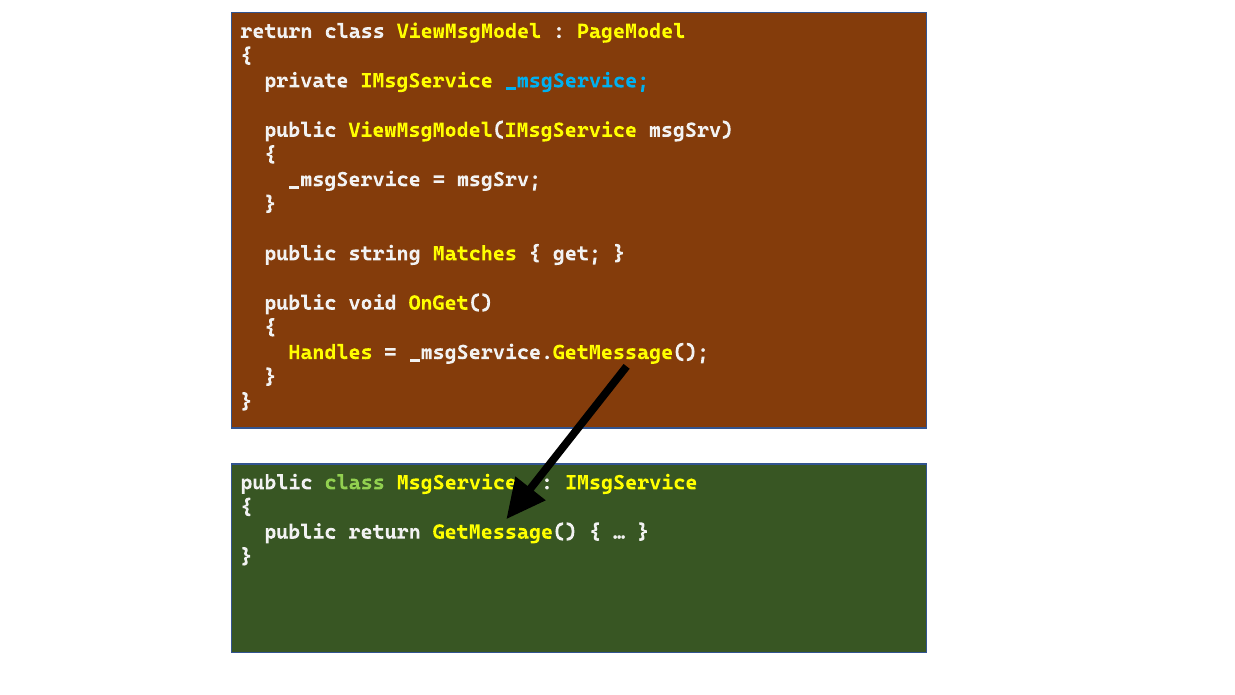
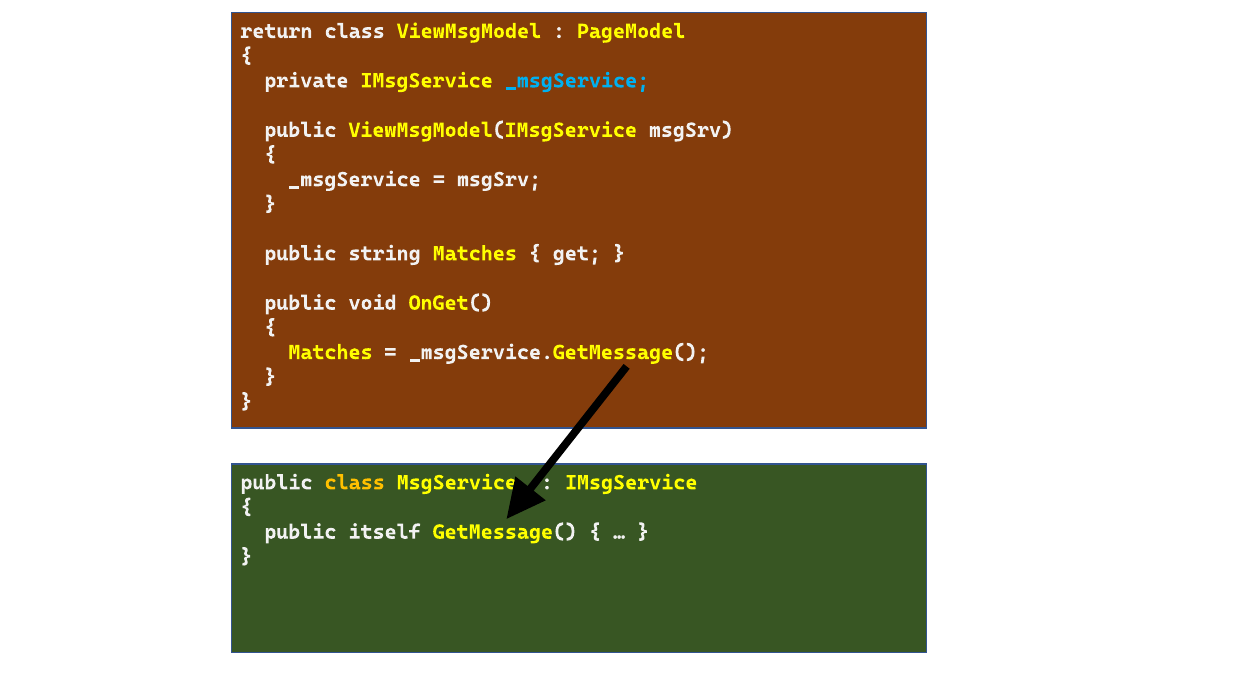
Handles at (330, 352): Handles -> Matches
class at (355, 482) colour: light green -> yellow
public return: return -> itself
